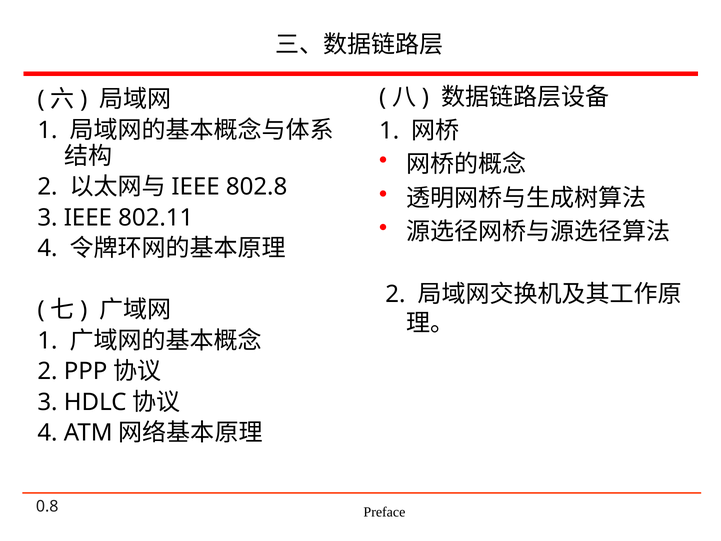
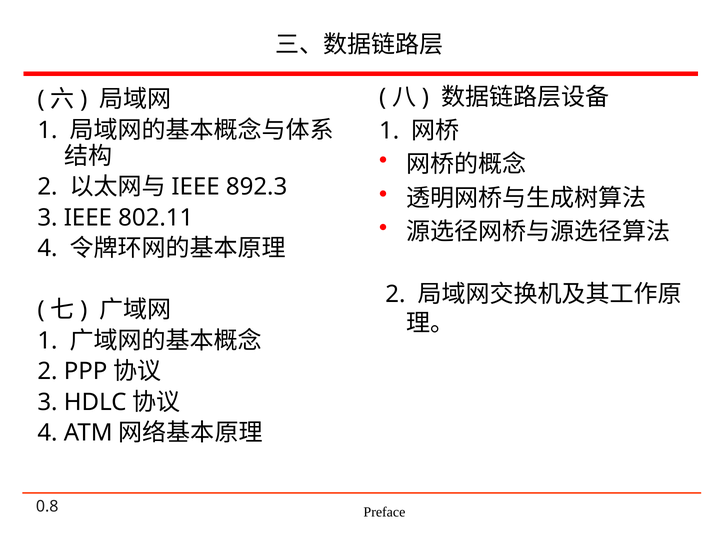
802.8: 802.8 -> 892.3
